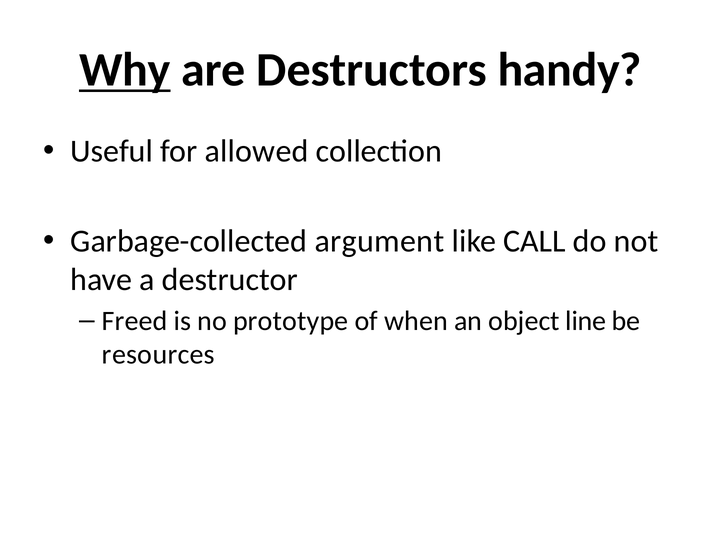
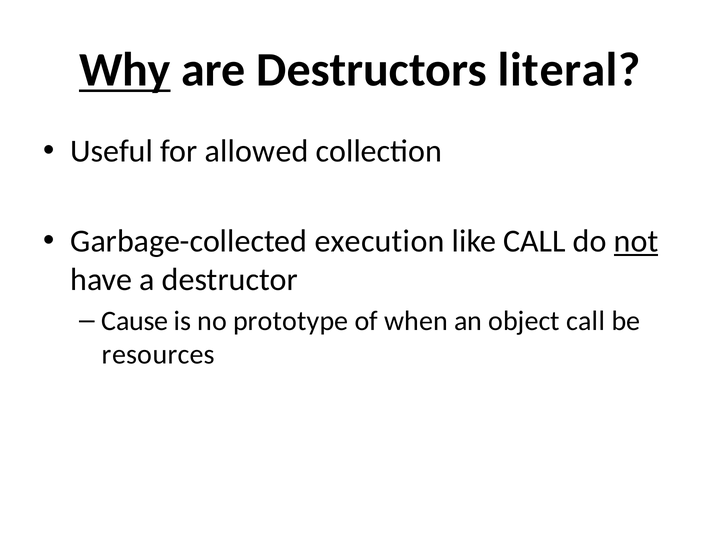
handy: handy -> literal
argument: argument -> execution
not underline: none -> present
Freed: Freed -> Cause
object line: line -> call
